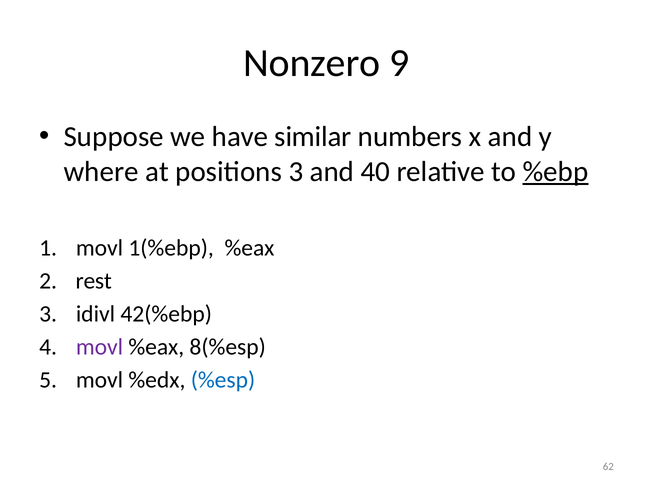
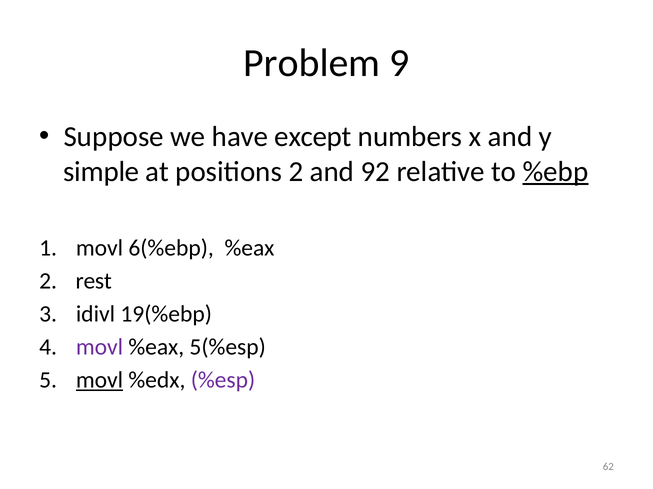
Nonzero: Nonzero -> Problem
similar: similar -> except
where: where -> simple
positions 3: 3 -> 2
40: 40 -> 92
1(%ebp: 1(%ebp -> 6(%ebp
42(%ebp: 42(%ebp -> 19(%ebp
8(%esp: 8(%esp -> 5(%esp
movl at (100, 381) underline: none -> present
%esp colour: blue -> purple
